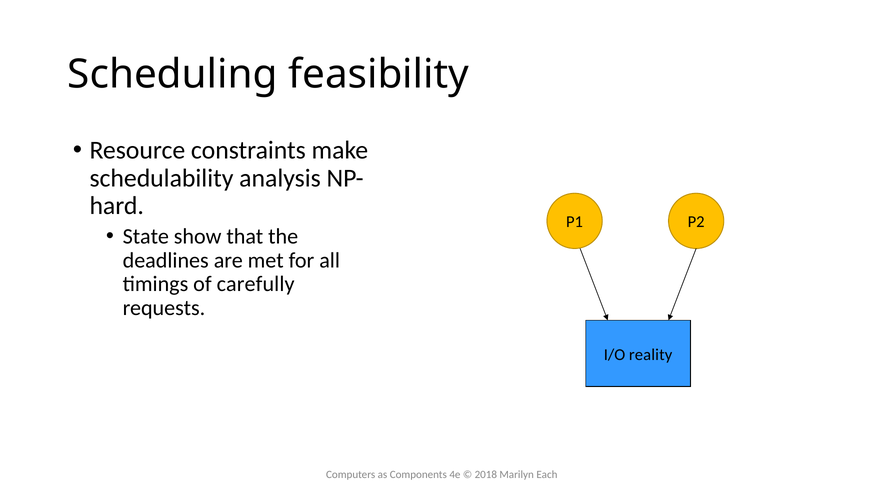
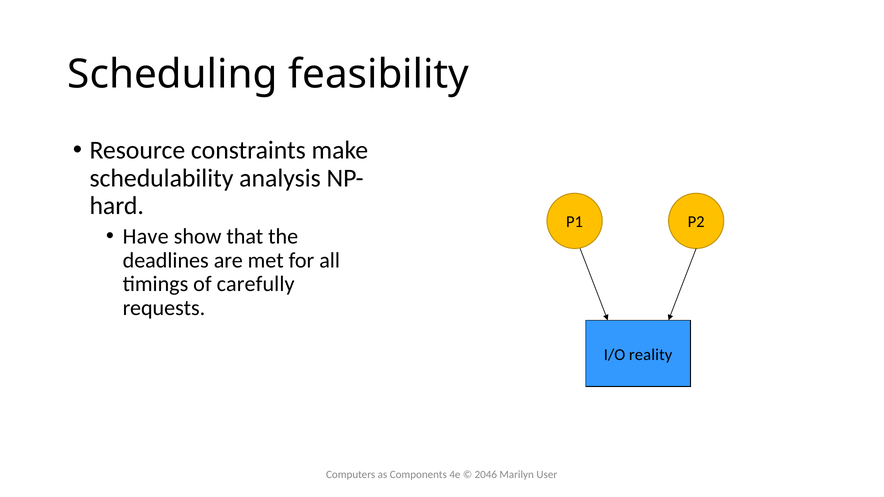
State: State -> Have
2018: 2018 -> 2046
Each: Each -> User
